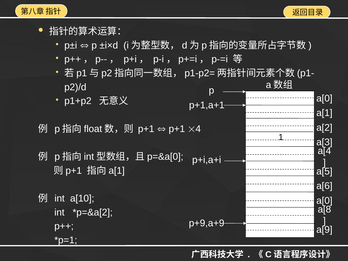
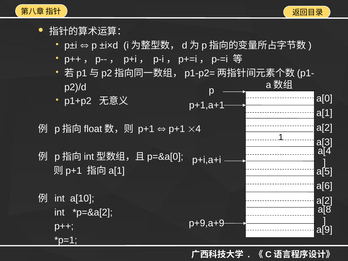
a[0 at (324, 201): a[0 -> a[2
